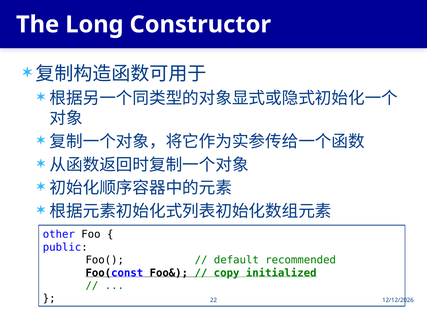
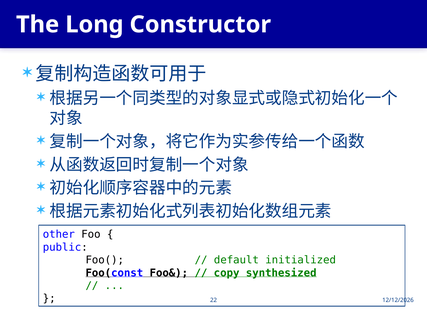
recommended: recommended -> initialized
initialized: initialized -> synthesized
